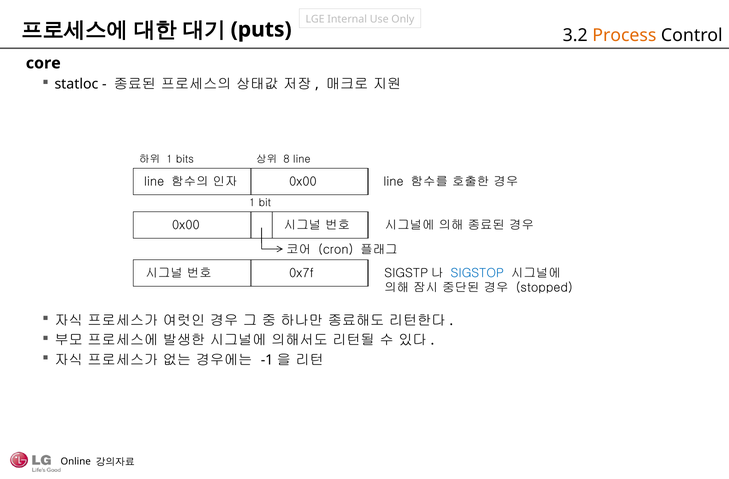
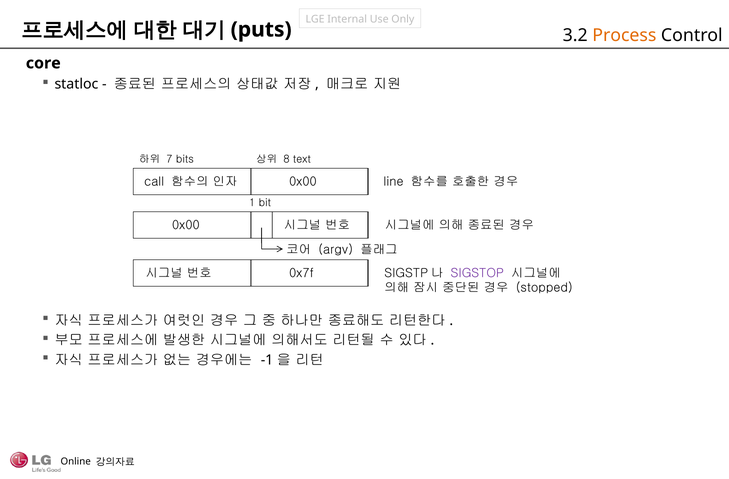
1 at (169, 159): 1 -> 7
8 line: line -> text
line at (154, 182): line -> call
cron: cron -> argv
SIGSTOP colour: blue -> purple
